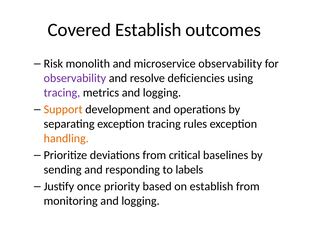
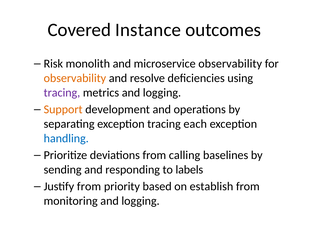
Covered Establish: Establish -> Instance
observability at (75, 78) colour: purple -> orange
rules: rules -> each
handling colour: orange -> blue
critical: critical -> calling
Justify once: once -> from
